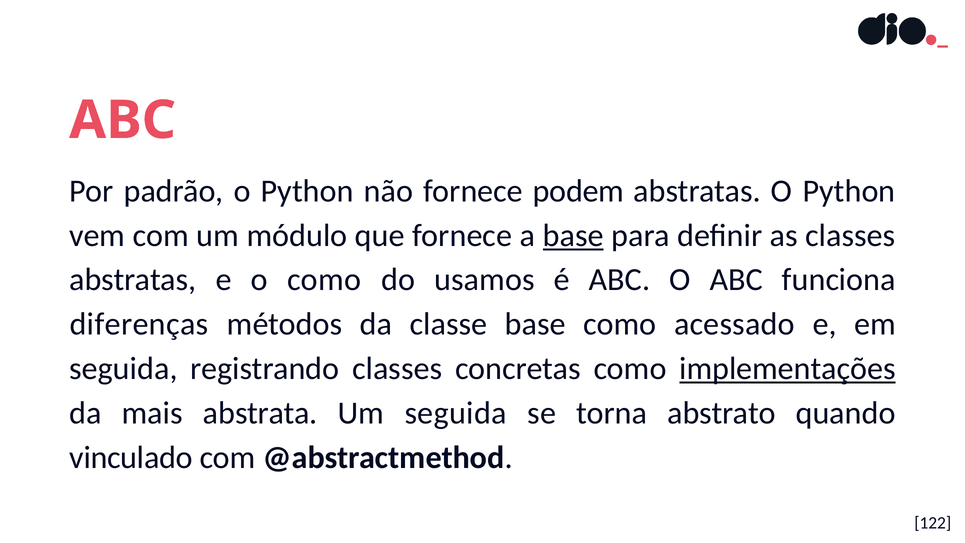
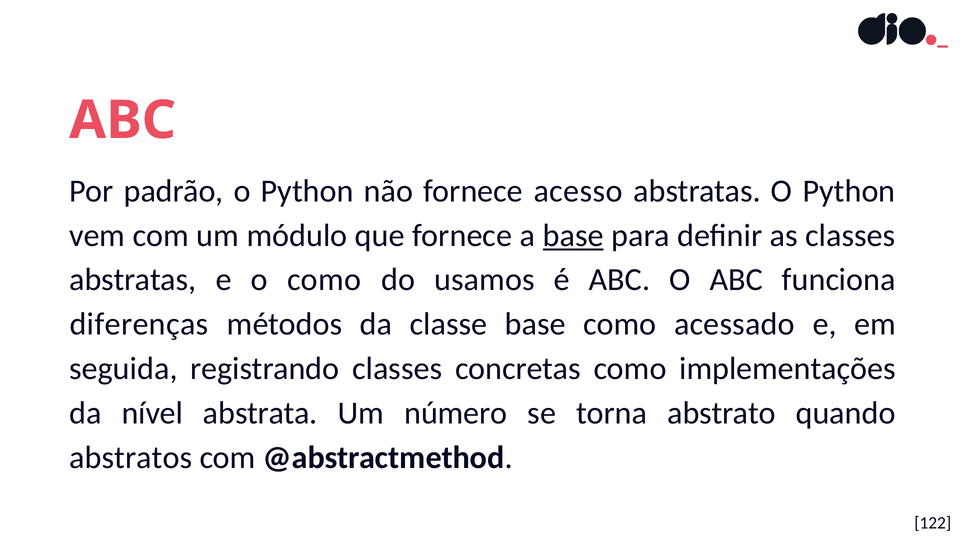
podem: podem -> acesso
implementações underline: present -> none
mais: mais -> nível
Um seguida: seguida -> número
vinculado: vinculado -> abstratos
